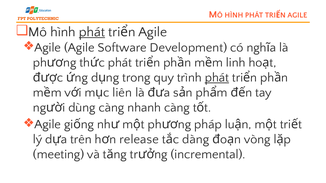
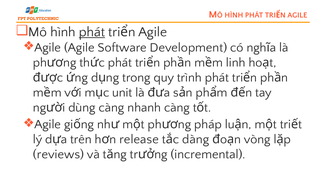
phát at (217, 78) underline: present -> none
liên: liên -> unit
meeting: meeting -> reviews
